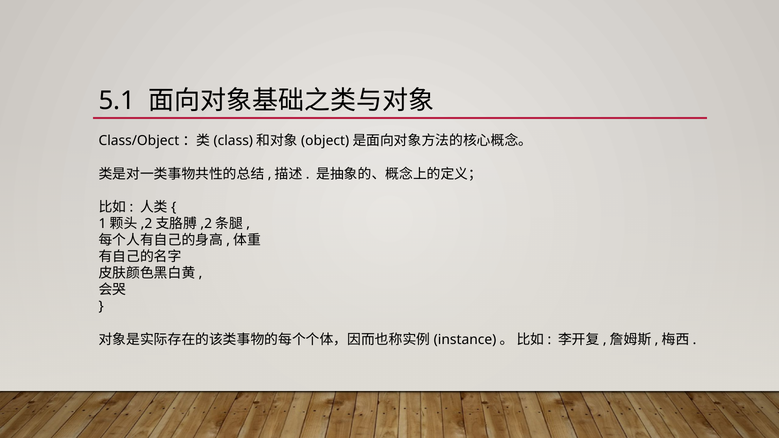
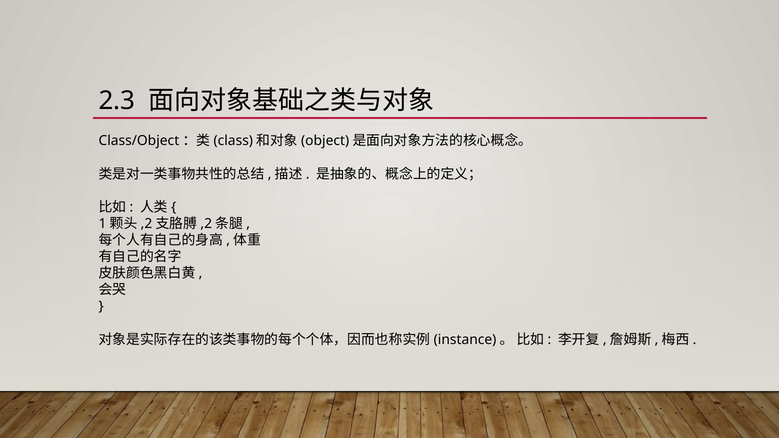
5.1: 5.1 -> 2.3
